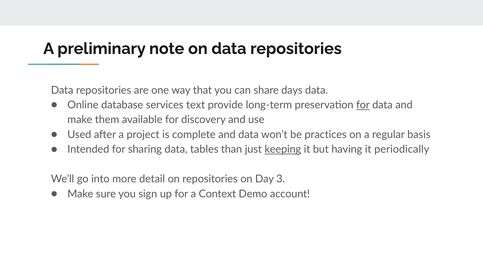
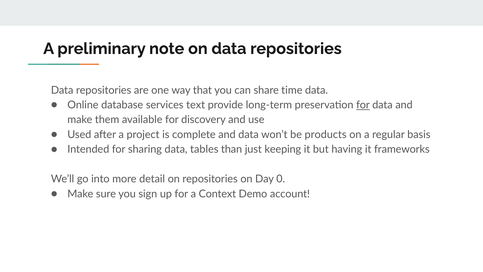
days: days -> time
practices: practices -> products
keeping underline: present -> none
periodically: periodically -> frameworks
3: 3 -> 0
